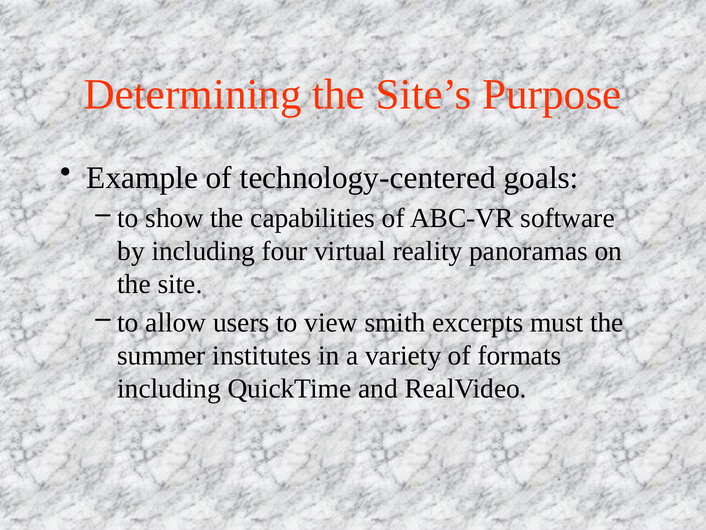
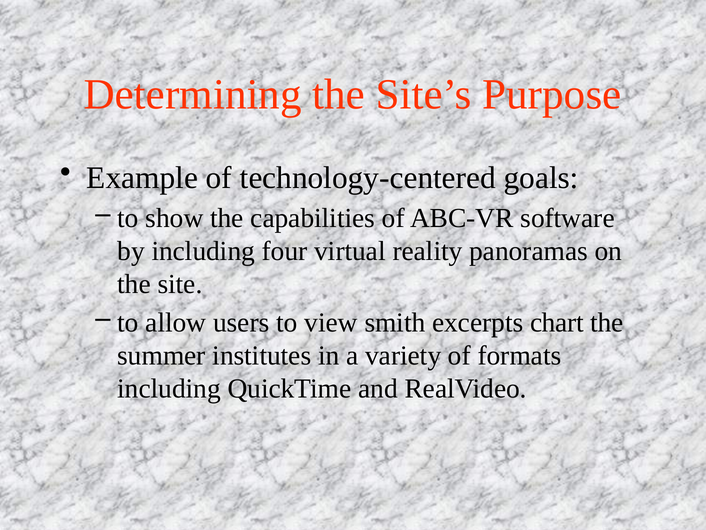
must: must -> chart
